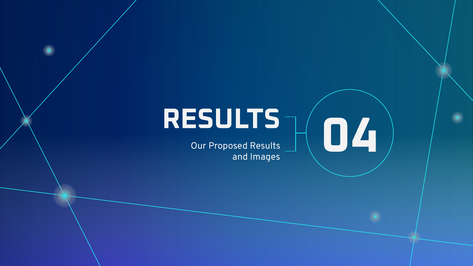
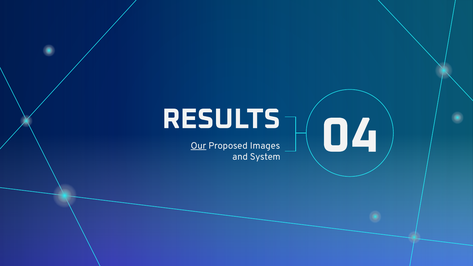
Our underline: none -> present
Proposed Results: Results -> Images
Images: Images -> System
